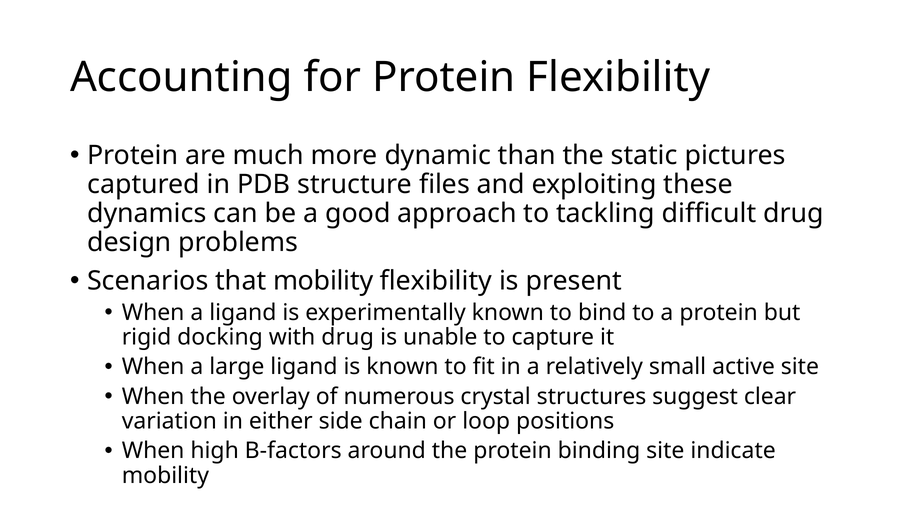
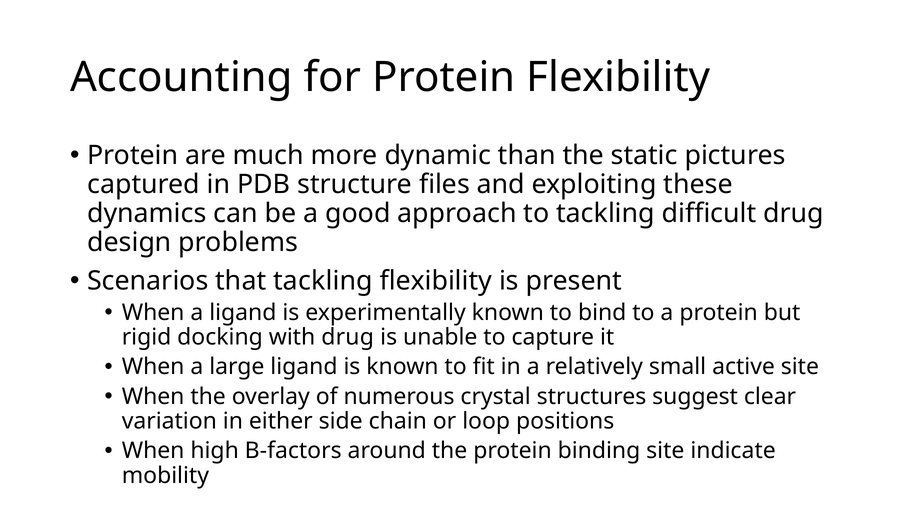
that mobility: mobility -> tackling
